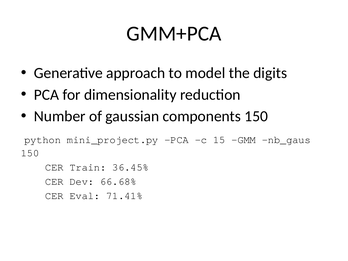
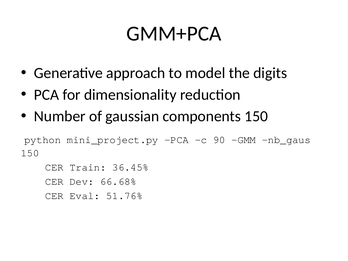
15: 15 -> 90
71.41%: 71.41% -> 51.76%
